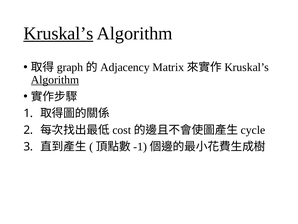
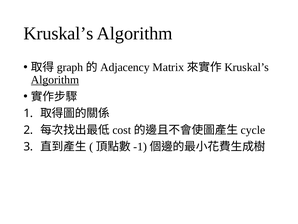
Kruskal’s at (58, 33) underline: present -> none
